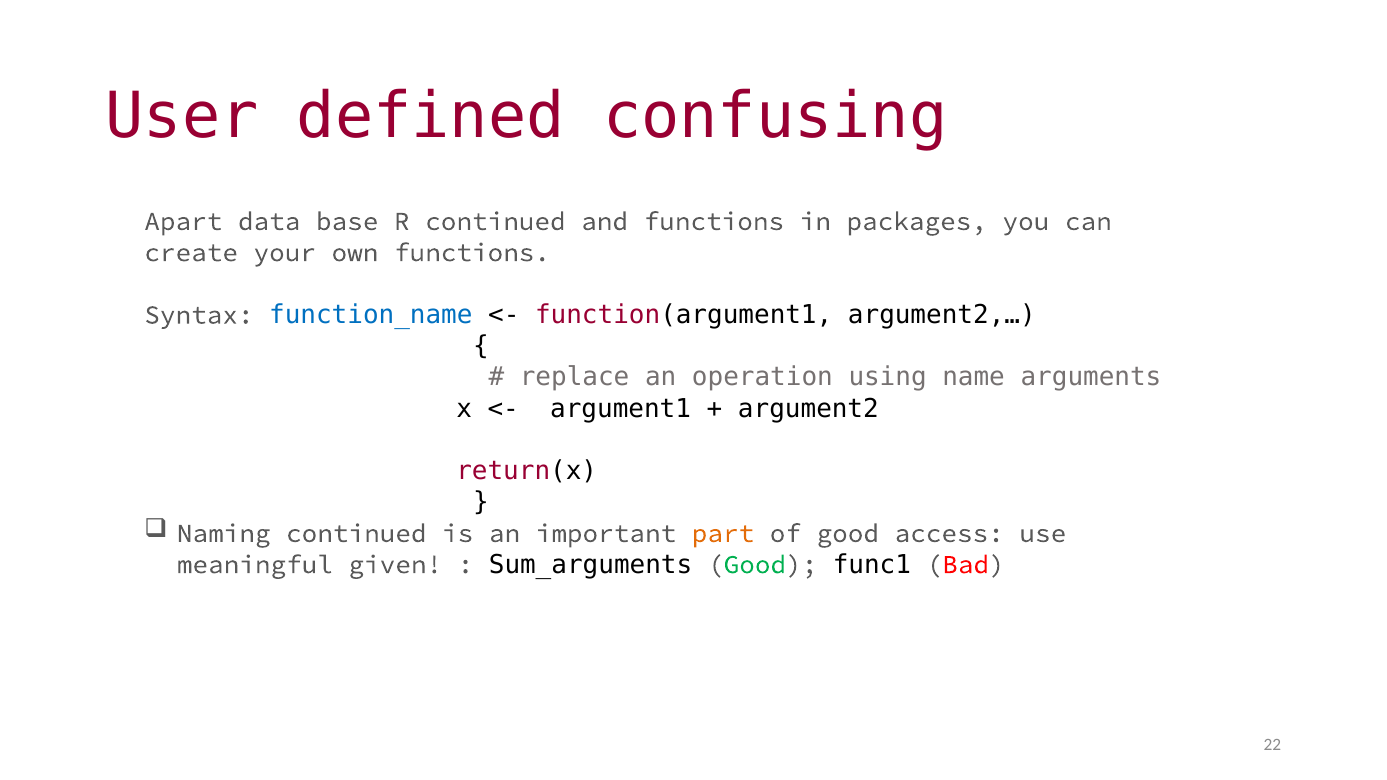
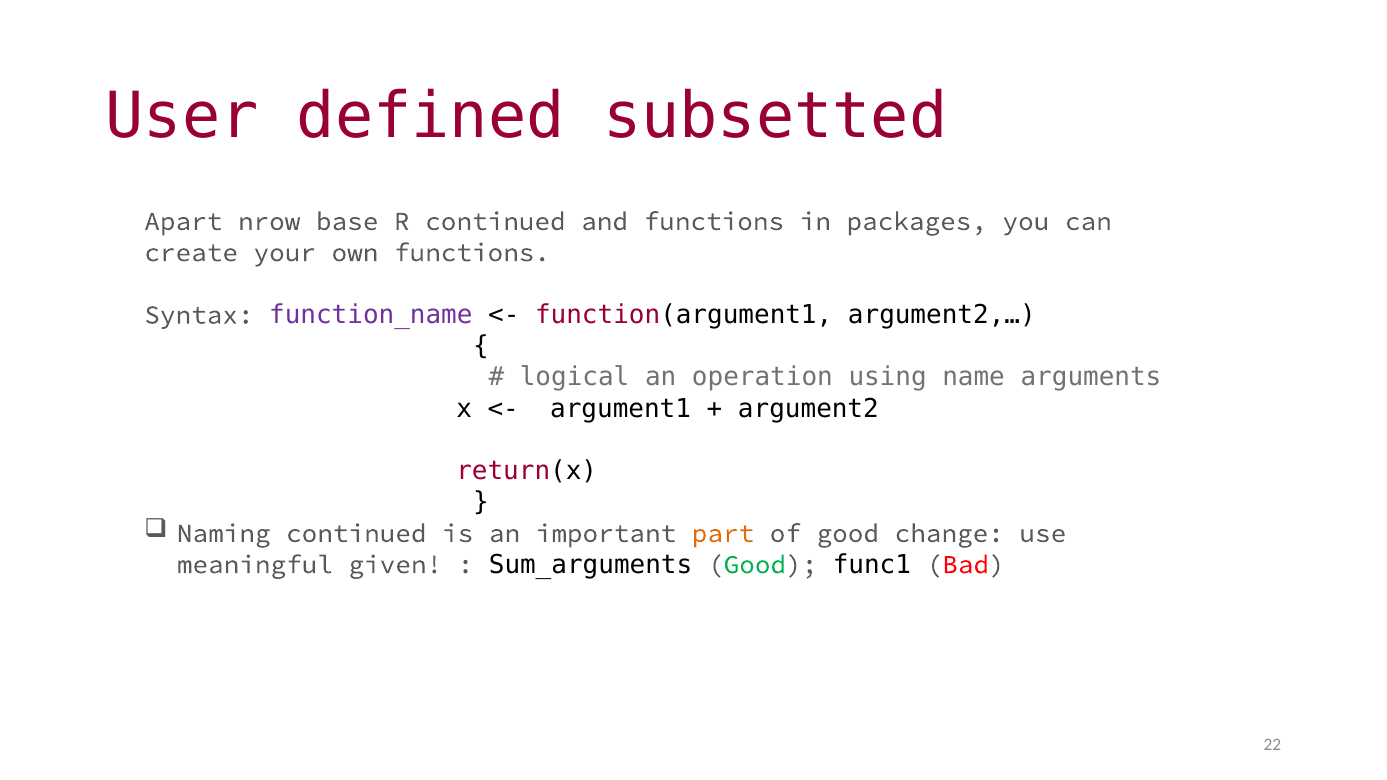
confusing: confusing -> subsetted
data: data -> nrow
function_name colour: blue -> purple
replace: replace -> logical
access: access -> change
